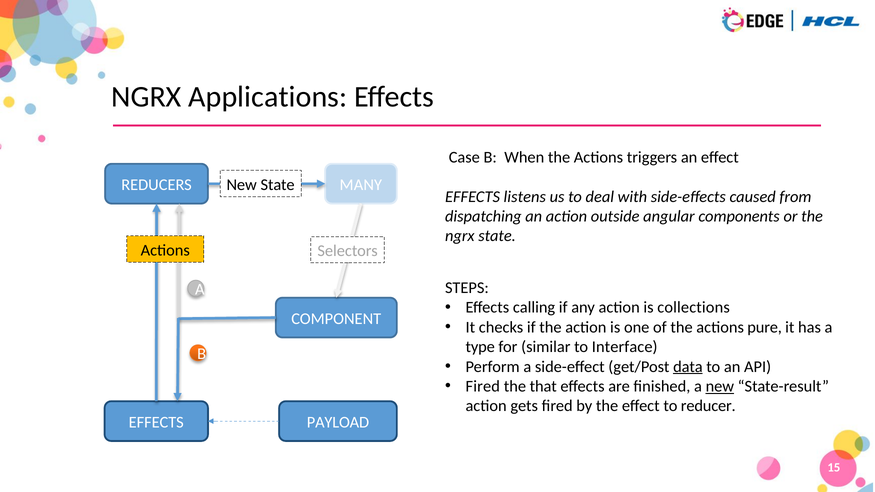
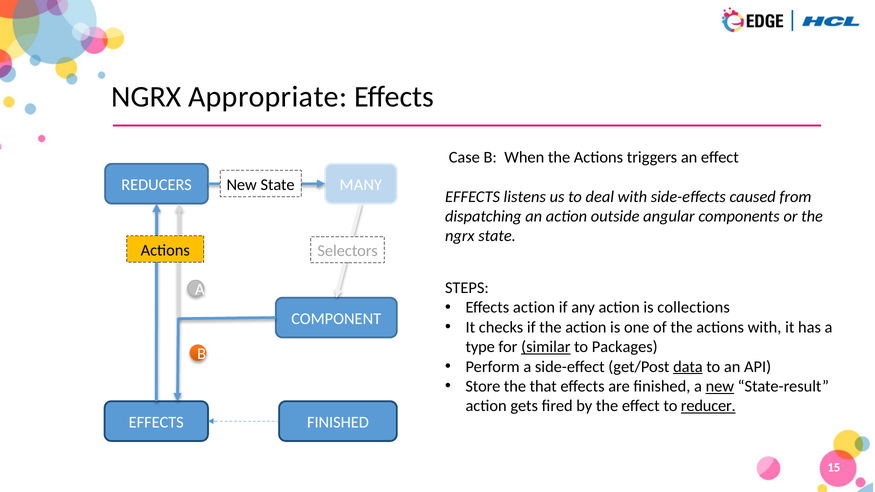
Applications: Applications -> Appropriate
Effects calling: calling -> action
actions pure: pure -> with
similar underline: none -> present
Interface: Interface -> Packages
Fired at (483, 386): Fired -> Store
reducer underline: none -> present
PAYLOAD at (338, 422): PAYLOAD -> FINISHED
